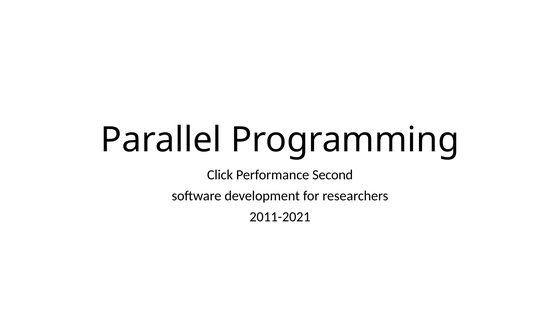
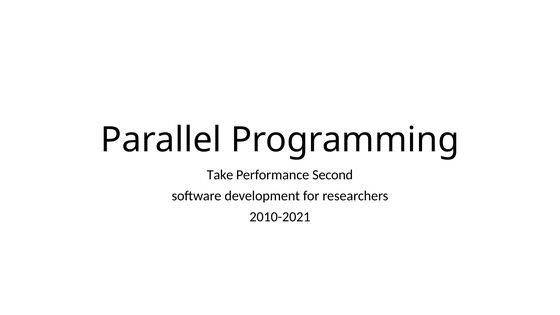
Click: Click -> Take
2011-2021: 2011-2021 -> 2010-2021
